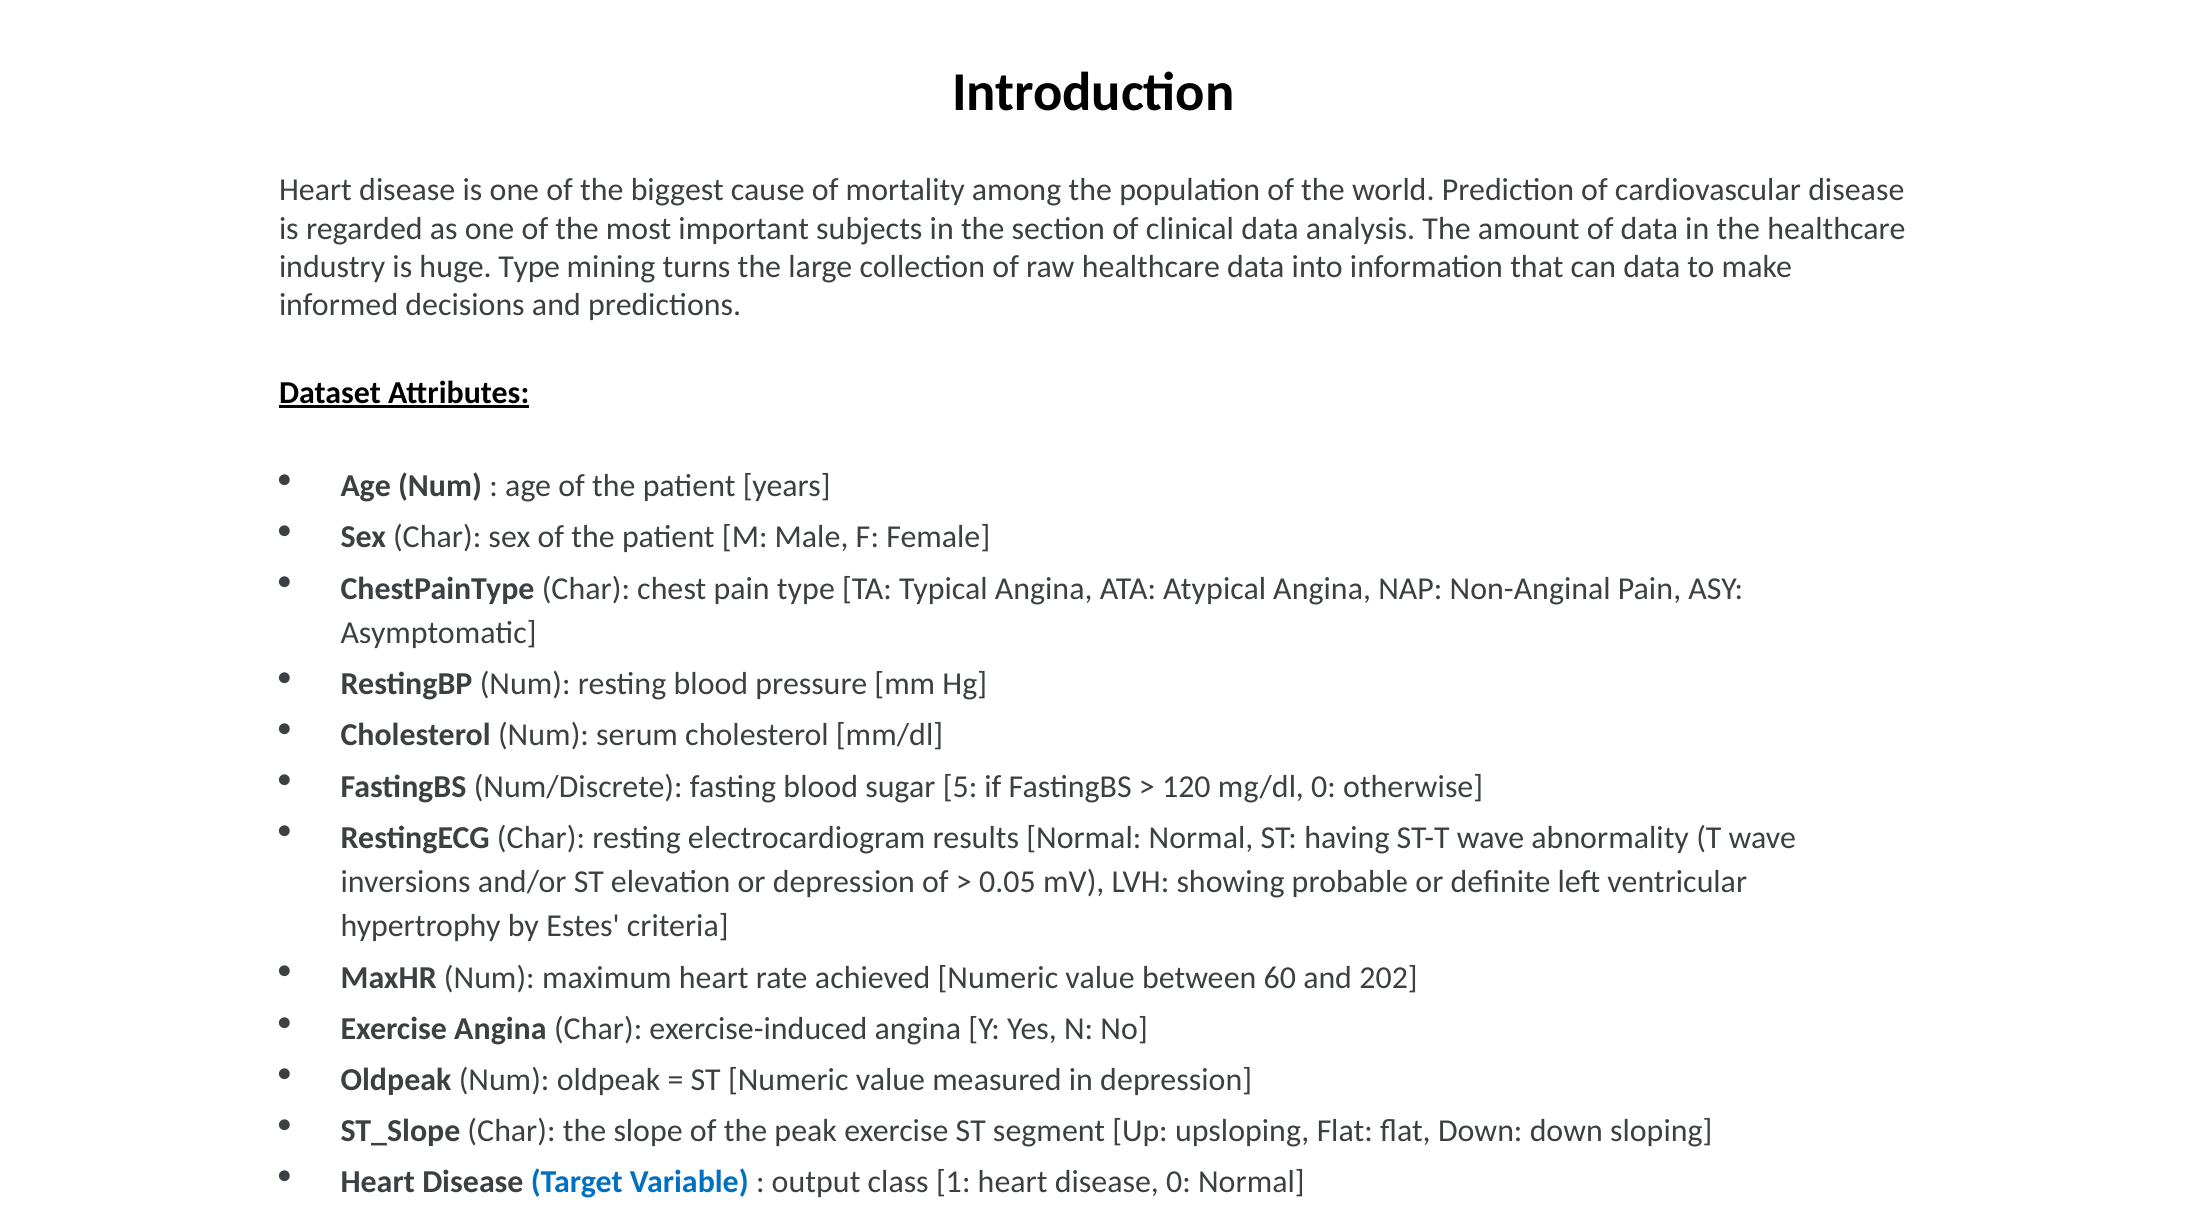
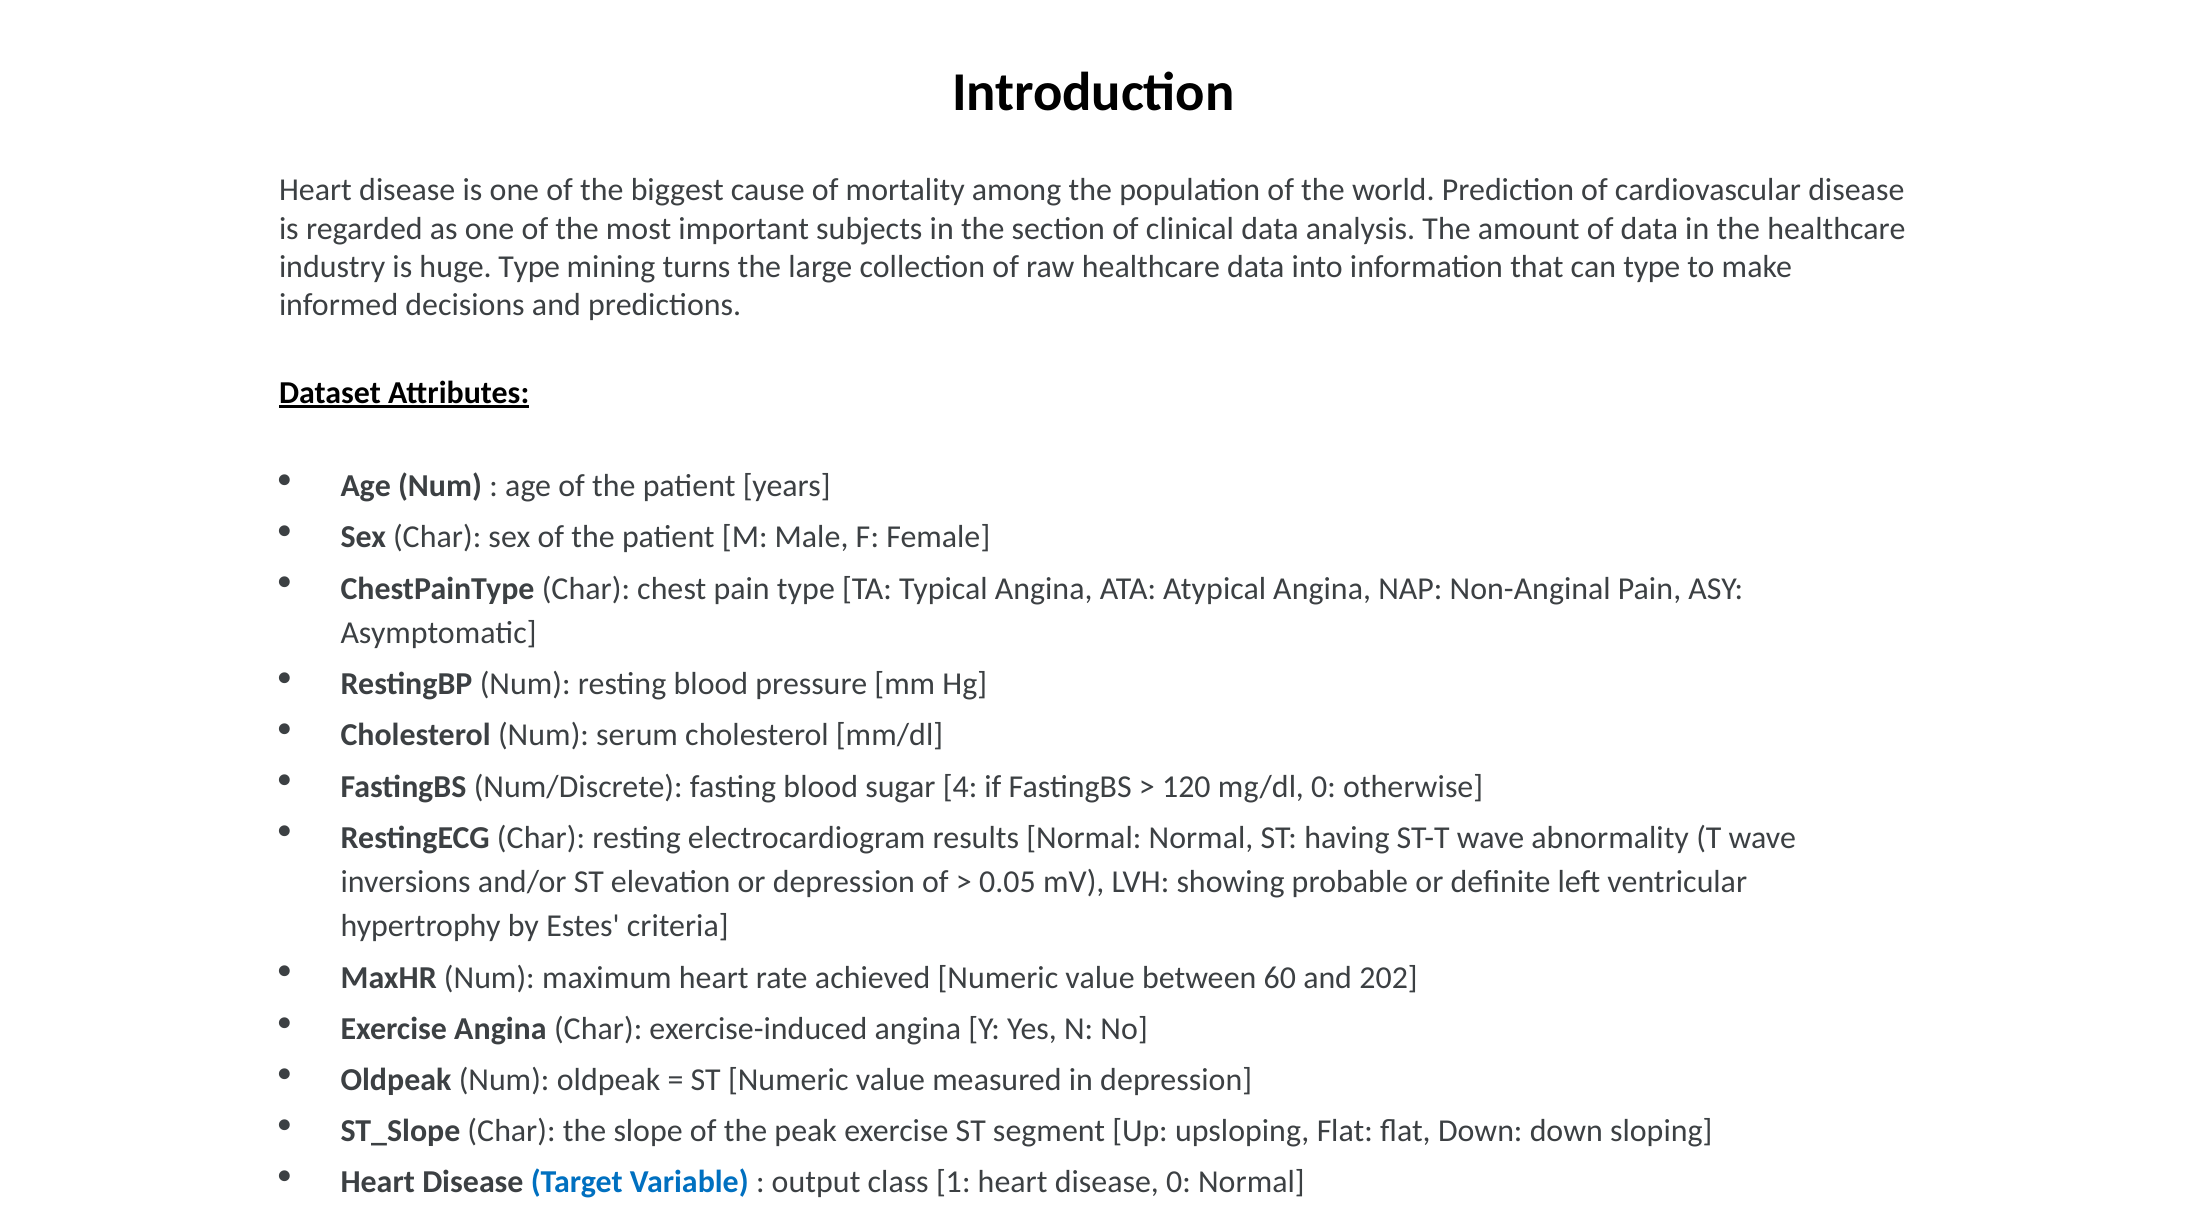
can data: data -> type
5: 5 -> 4
